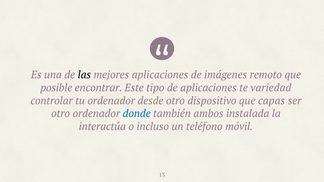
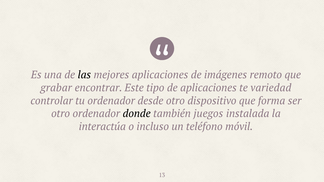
posible: posible -> grabar
capas: capas -> forma
donde colour: blue -> black
ambos: ambos -> juegos
